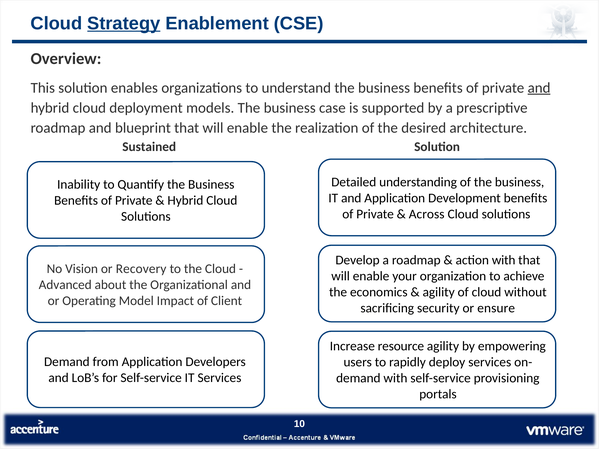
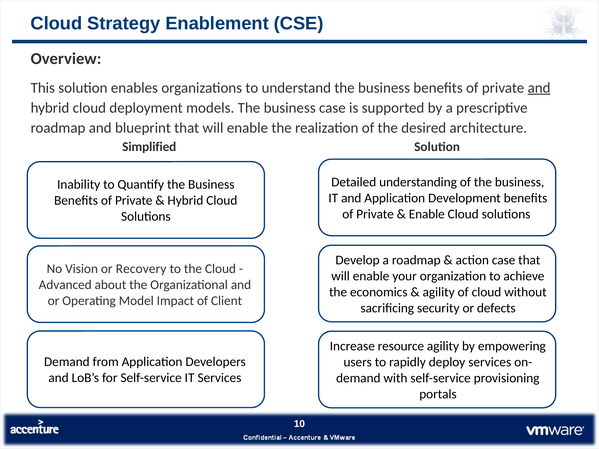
Strategy underline: present -> none
Sustained: Sustained -> Simplified
Across at (427, 214): Across -> Enable
action with: with -> case
ensure: ensure -> defects
